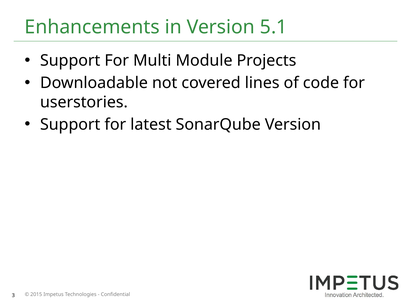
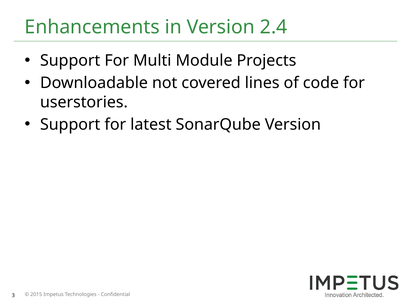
5.1: 5.1 -> 2.4
